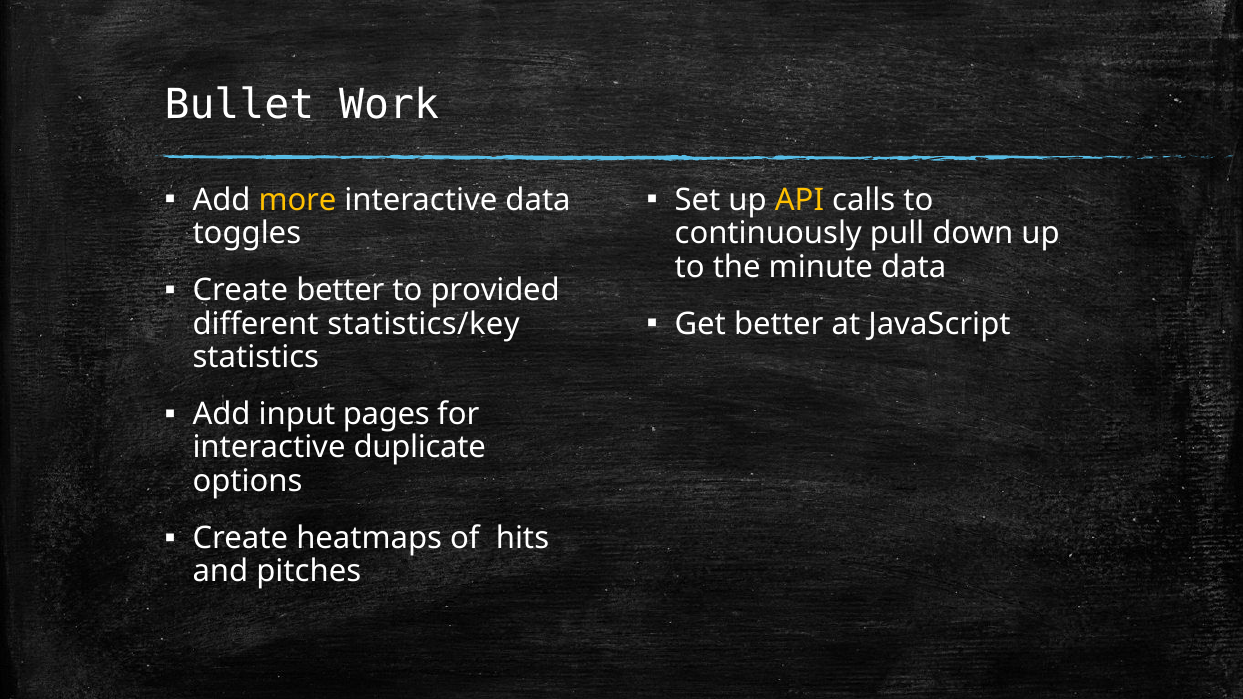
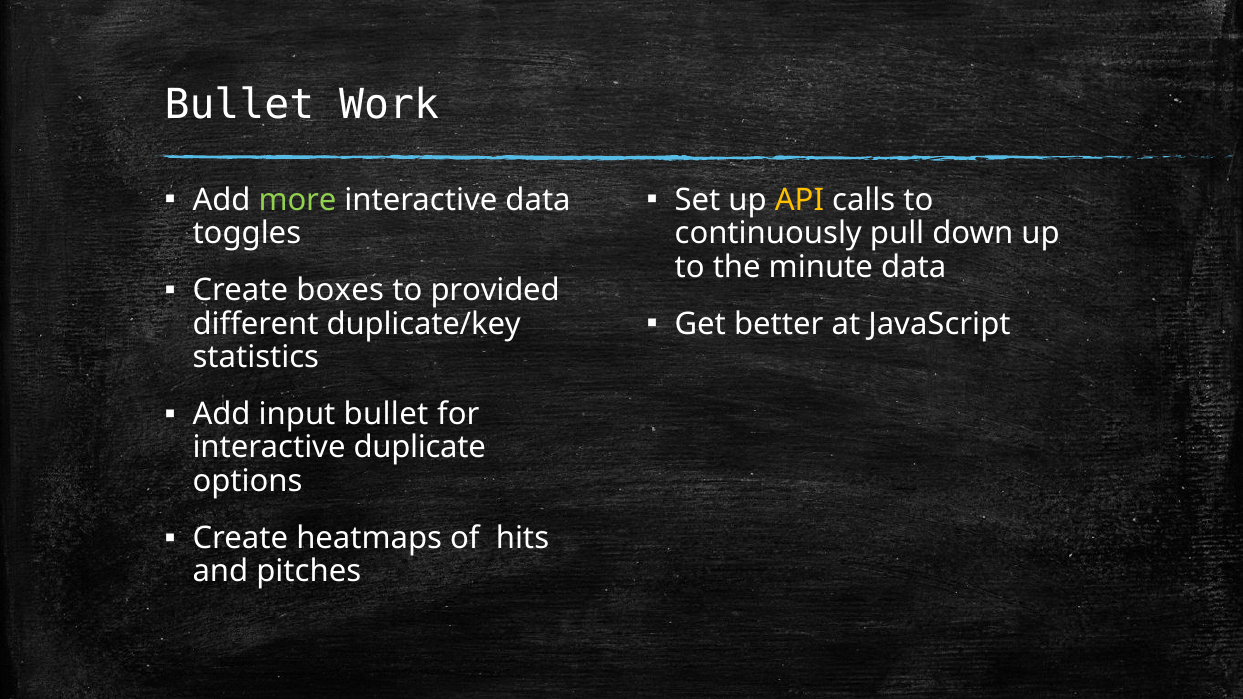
more colour: yellow -> light green
Create better: better -> boxes
statistics/key: statistics/key -> duplicate/key
input pages: pages -> bullet
